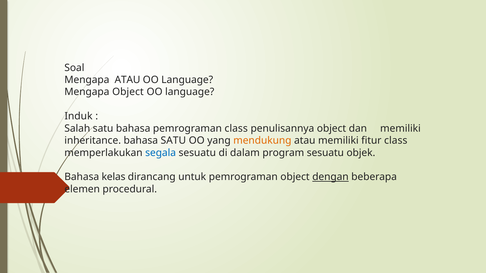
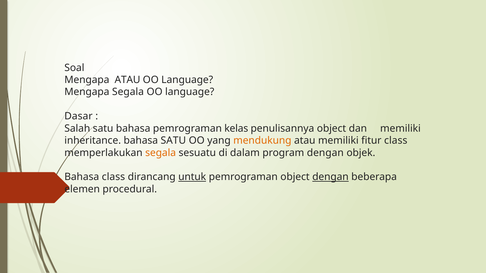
Mengapa Object: Object -> Segala
Induk: Induk -> Dasar
pemrograman class: class -> kelas
segala at (161, 153) colour: blue -> orange
program sesuatu: sesuatu -> dengan
Bahasa kelas: kelas -> class
untuk underline: none -> present
